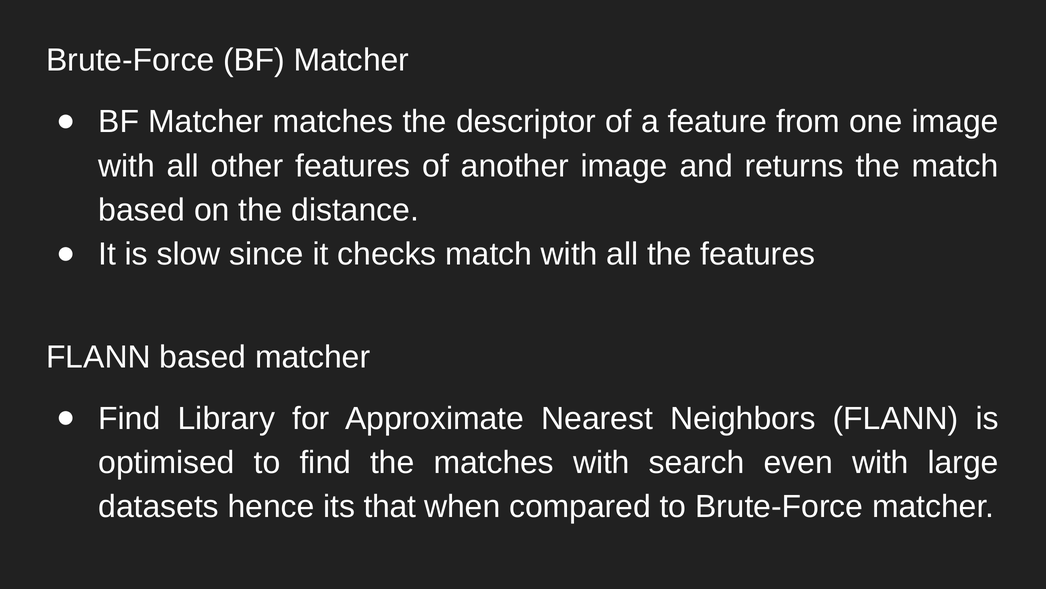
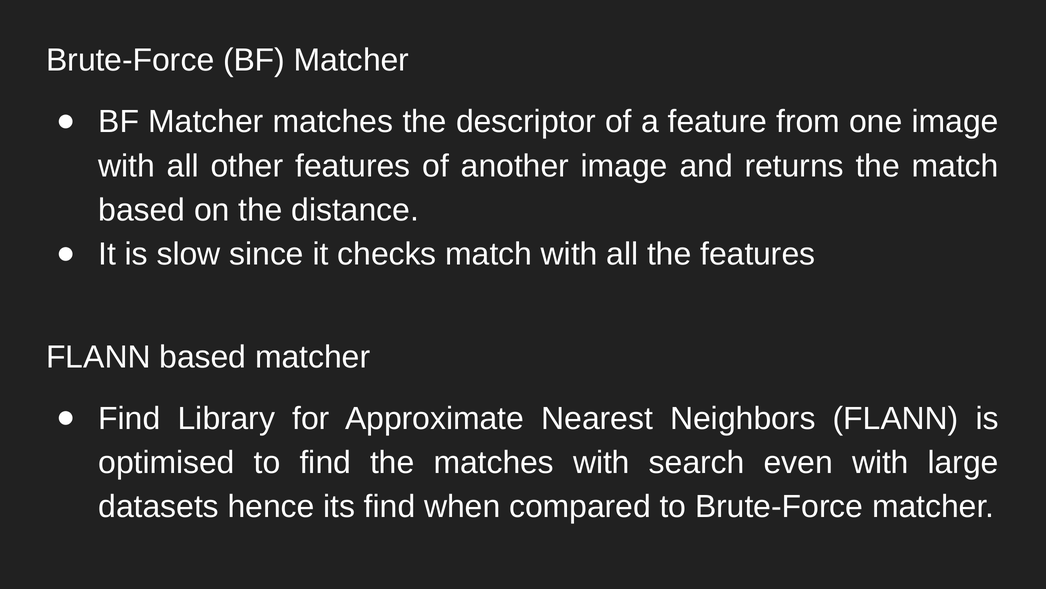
its that: that -> find
